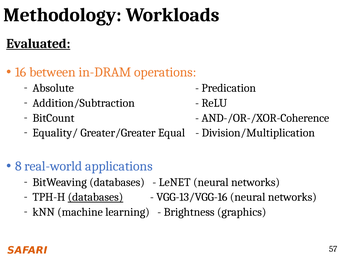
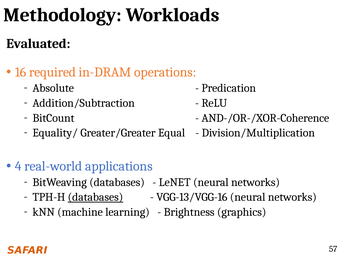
Evaluated underline: present -> none
between: between -> required
8: 8 -> 4
